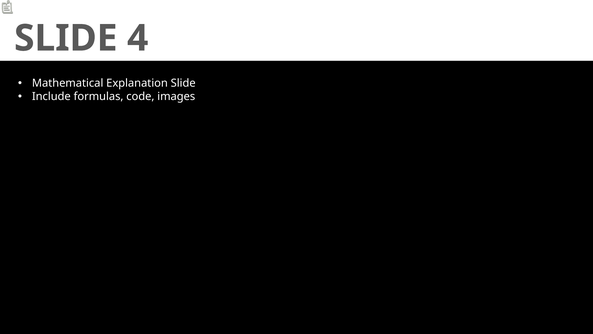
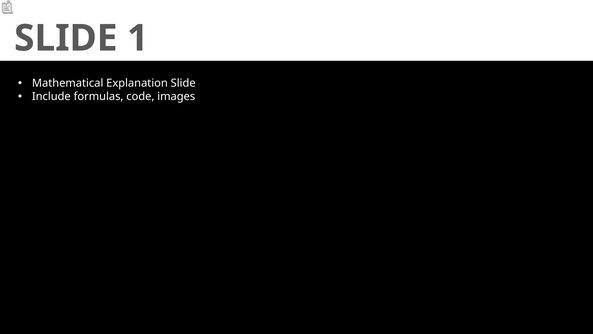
4: 4 -> 1
